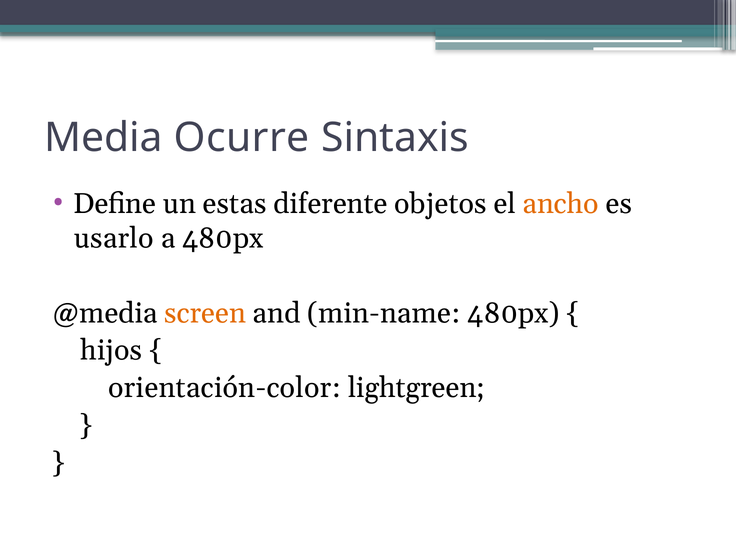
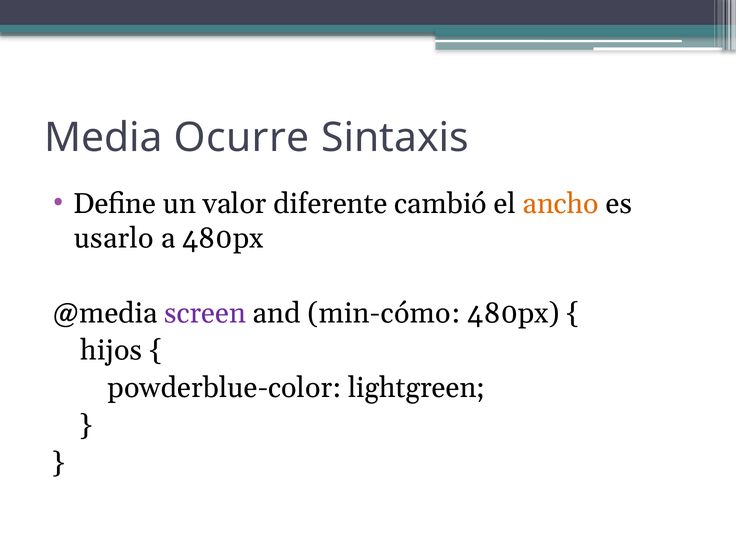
estas: estas -> valor
objetos: objetos -> cambió
screen colour: orange -> purple
min-name: min-name -> min-cómo
orientación-color: orientación-color -> powderblue-color
